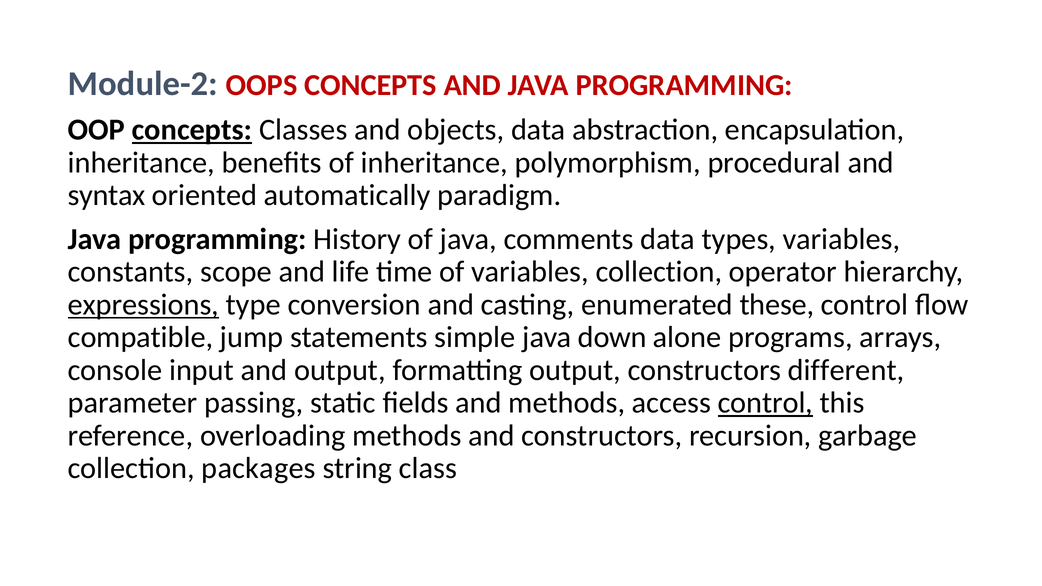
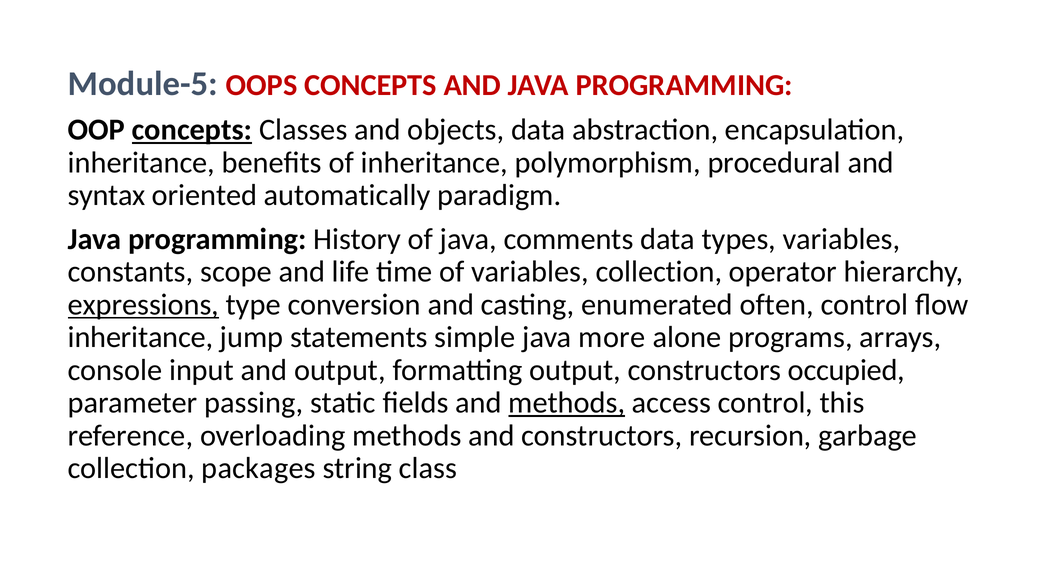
Module-2: Module-2 -> Module-5
these: these -> often
compatible at (140, 337): compatible -> inheritance
down: down -> more
different: different -> occupied
methods at (567, 403) underline: none -> present
control at (765, 403) underline: present -> none
